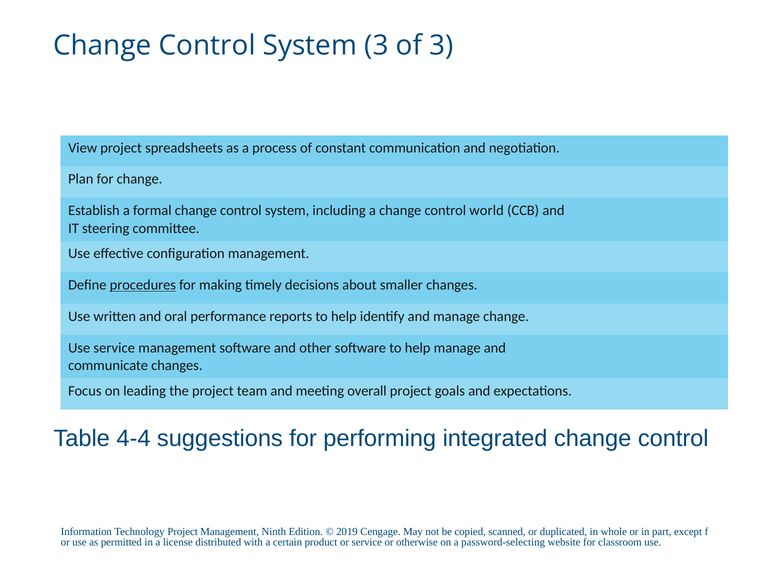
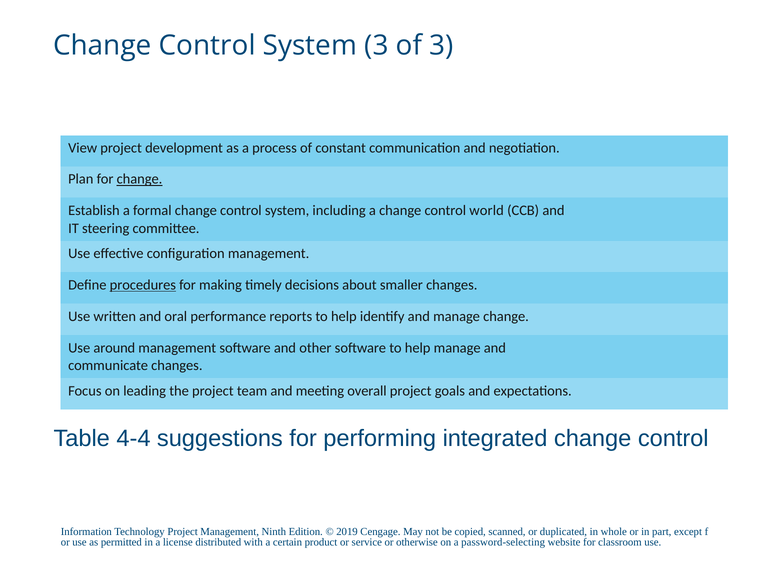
spreadsheets: spreadsheets -> development
change at (140, 179) underline: none -> present
Use service: service -> around
